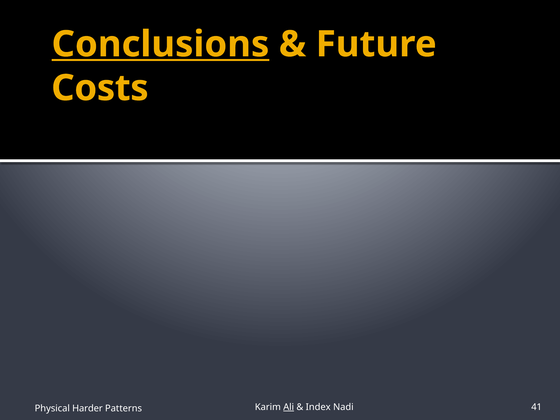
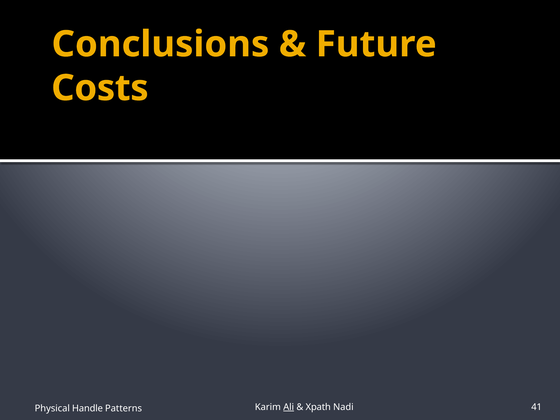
Conclusions underline: present -> none
Index: Index -> Xpath
Harder: Harder -> Handle
